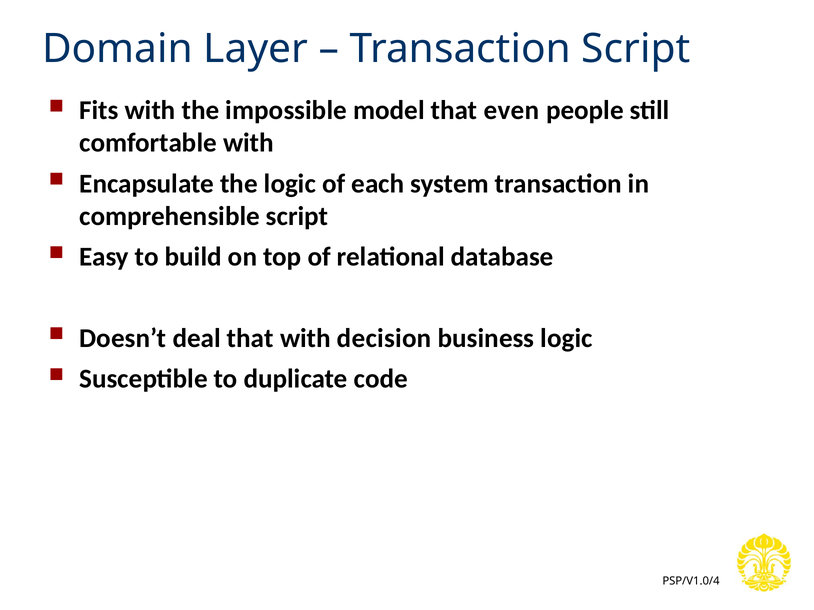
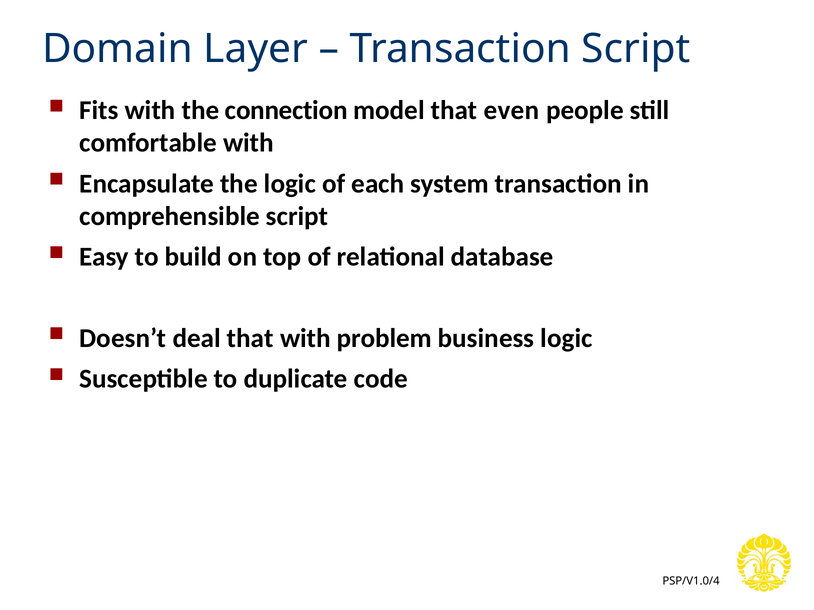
impossible: impossible -> connection
decision: decision -> problem
